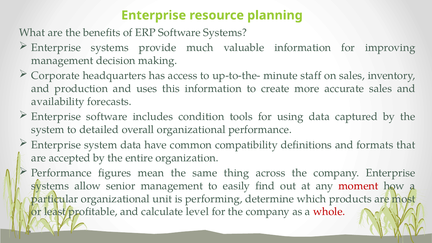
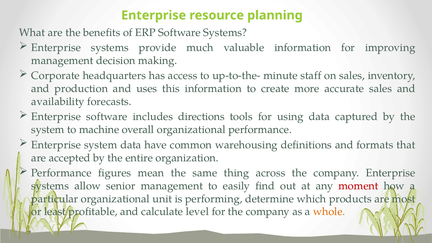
condition: condition -> directions
detailed: detailed -> machine
compatibility: compatibility -> warehousing
whole colour: red -> orange
